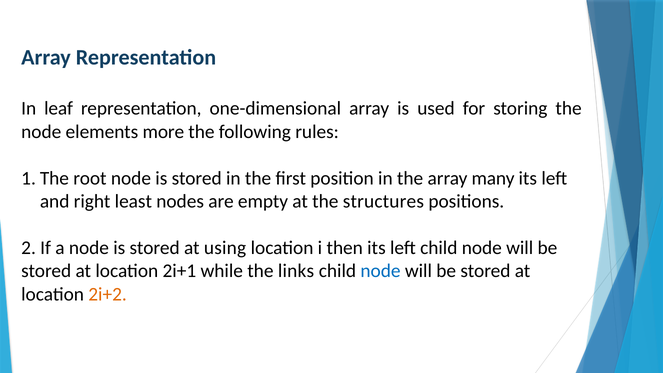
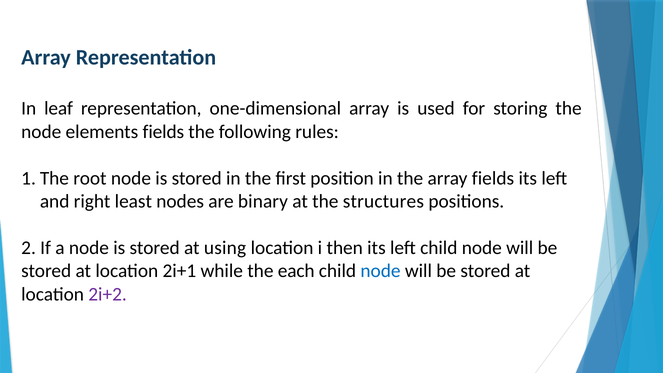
elements more: more -> fields
array many: many -> fields
empty: empty -> binary
links: links -> each
2i+2 colour: orange -> purple
